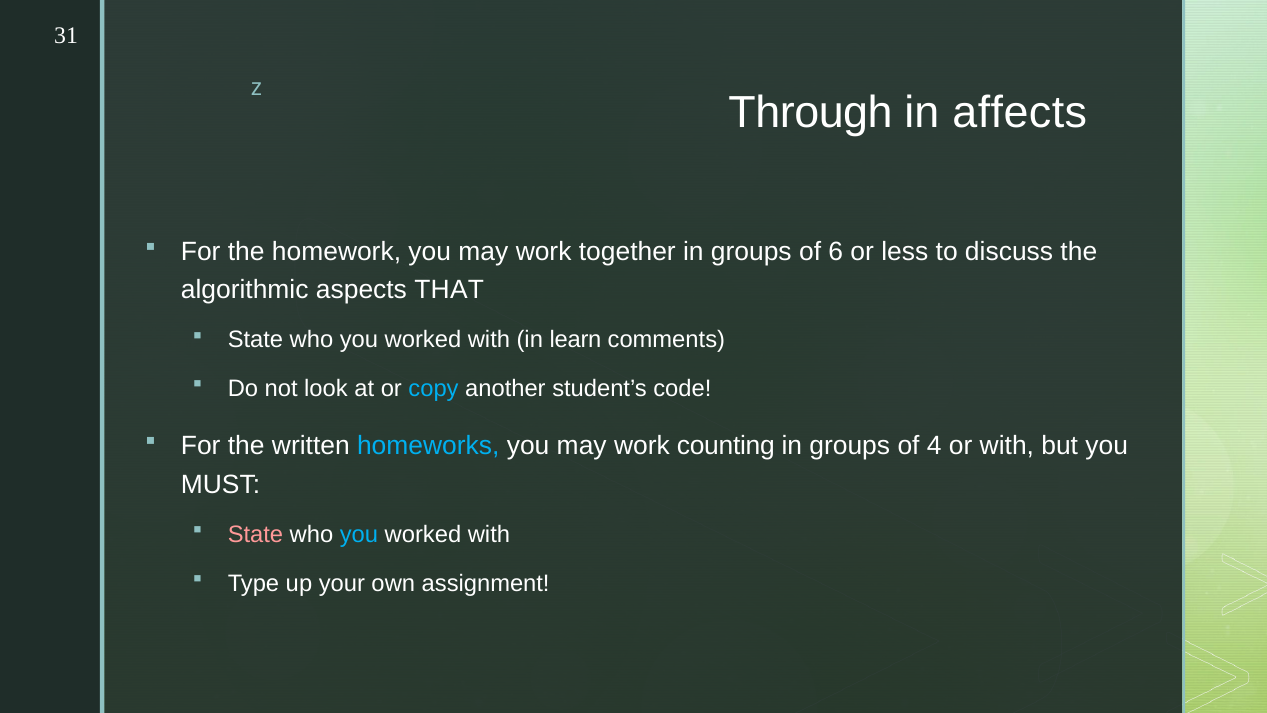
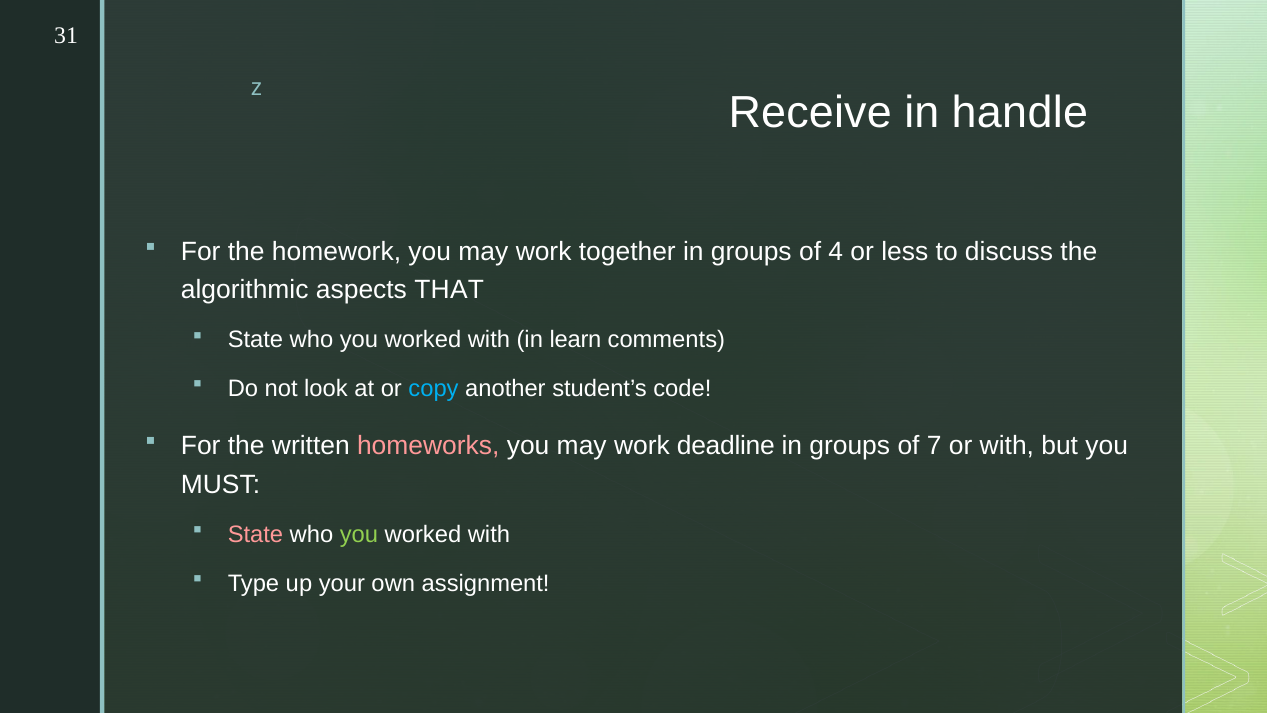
Through: Through -> Receive
affects: affects -> handle
6: 6 -> 4
homeworks colour: light blue -> pink
counting: counting -> deadline
4: 4 -> 7
you at (359, 534) colour: light blue -> light green
